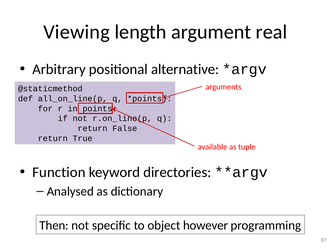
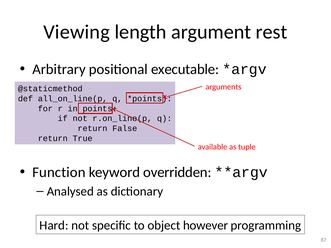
real: real -> rest
alternative: alternative -> executable
directories: directories -> overridden
Then: Then -> Hard
